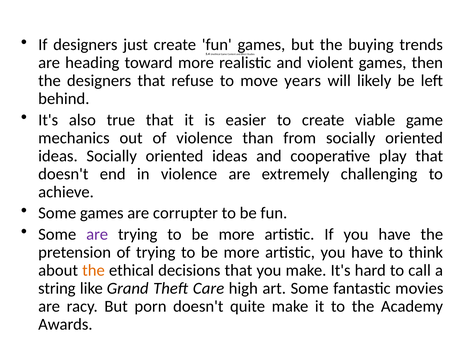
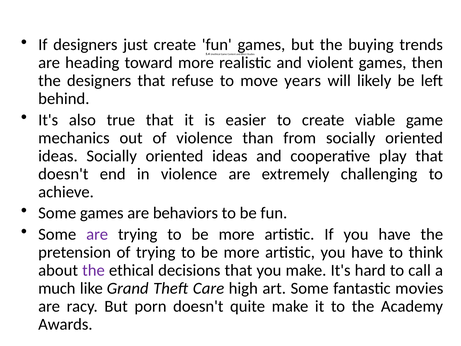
corrupter: corrupter -> behaviors
the at (94, 270) colour: orange -> purple
string: string -> much
